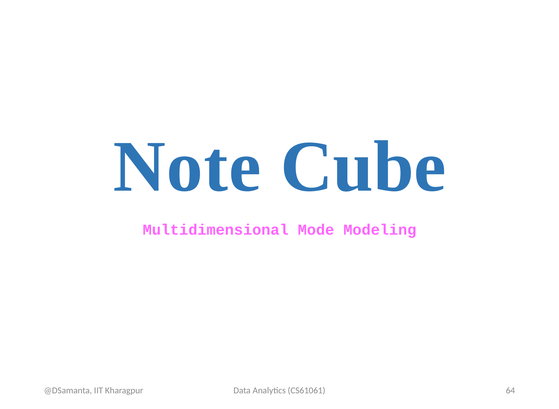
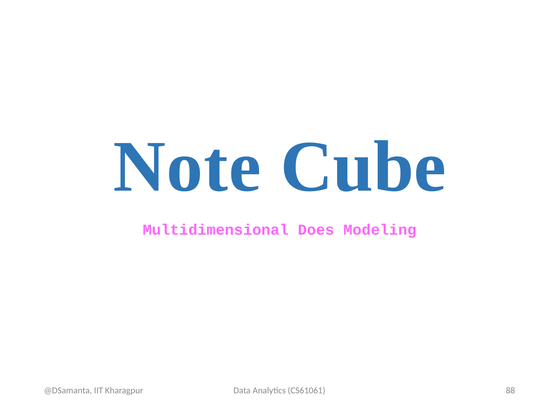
Mode: Mode -> Does
64: 64 -> 88
